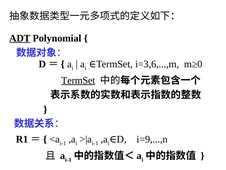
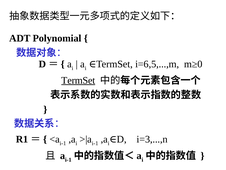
ADT underline: present -> none
i=3,6,...,m: i=3,6,...,m -> i=6,5,...,m
i=9,...,n: i=9,...,n -> i=3,...,n
